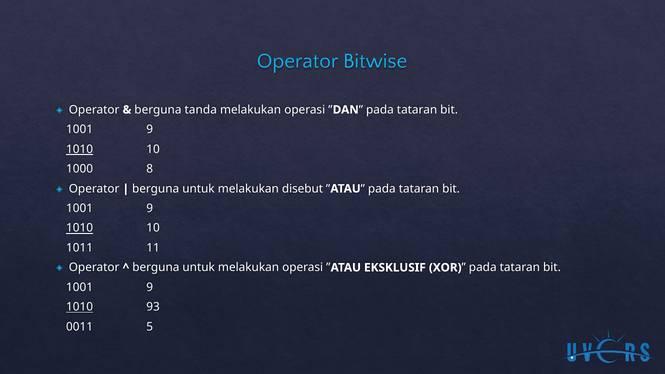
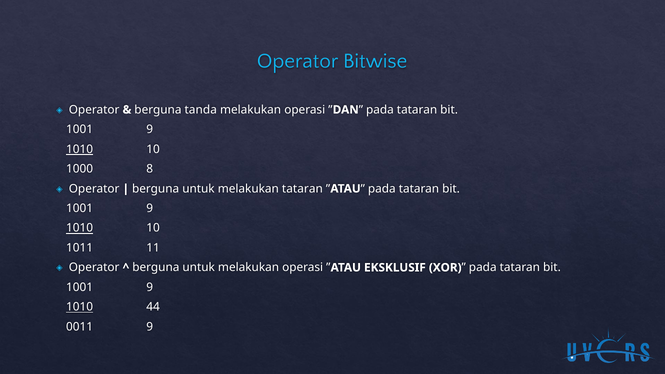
melakukan disebut: disebut -> tataran
93: 93 -> 44
0011 5: 5 -> 9
